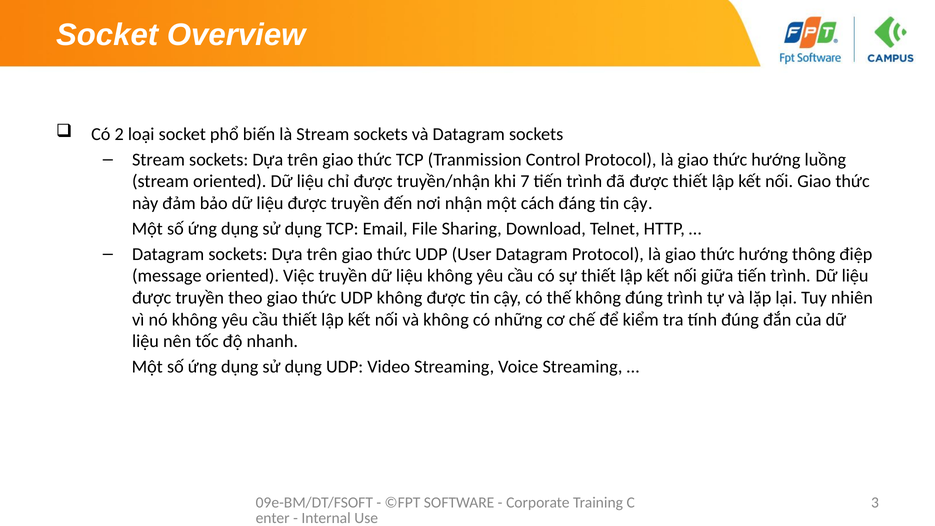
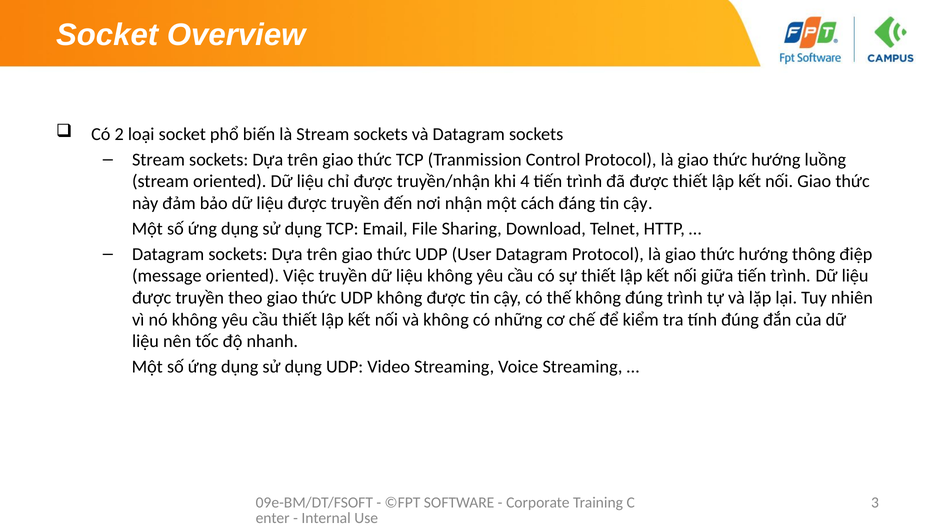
7: 7 -> 4
